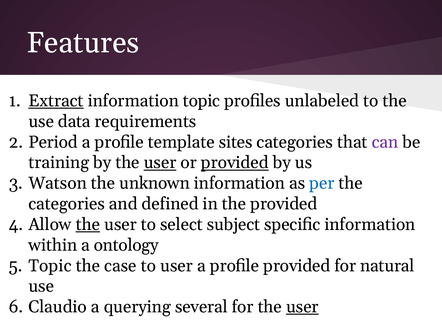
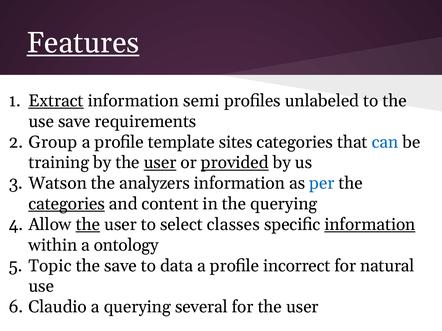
Features underline: none -> present
information topic: topic -> semi
use data: data -> save
Period: Period -> Group
can colour: purple -> blue
unknown: unknown -> analyzers
categories at (67, 204) underline: none -> present
defined: defined -> content
the provided: provided -> querying
subject: subject -> classes
information at (370, 225) underline: none -> present
the case: case -> save
to user: user -> data
profile provided: provided -> incorrect
user at (302, 307) underline: present -> none
